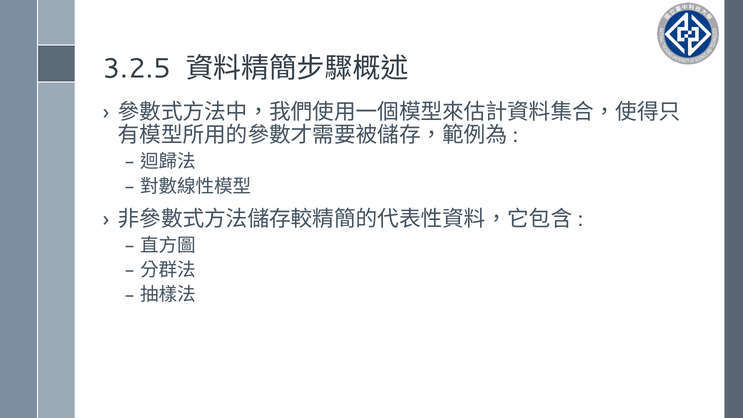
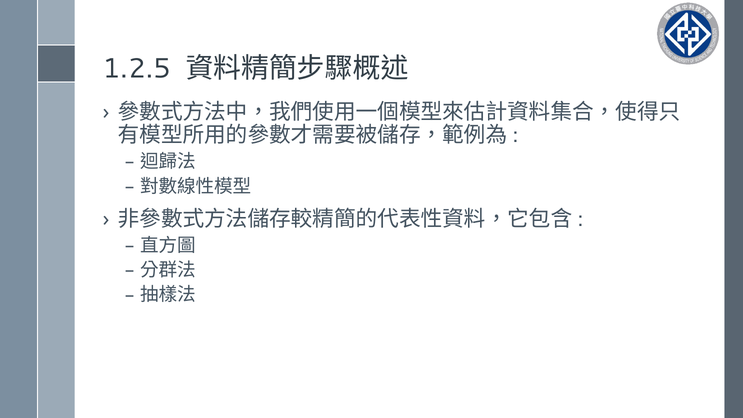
3.2.5: 3.2.5 -> 1.2.5
